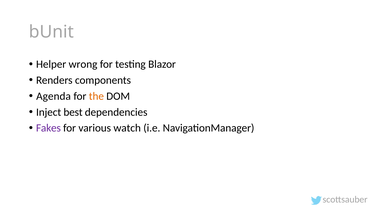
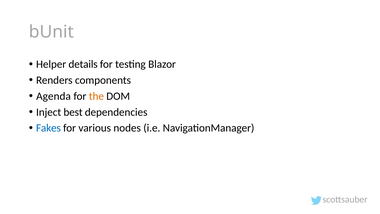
wrong: wrong -> details
Fakes colour: purple -> blue
watch: watch -> nodes
